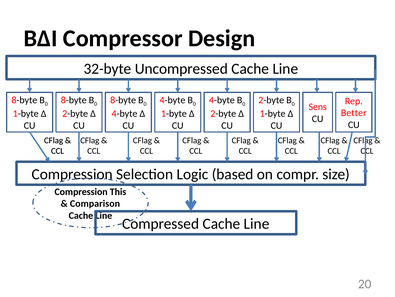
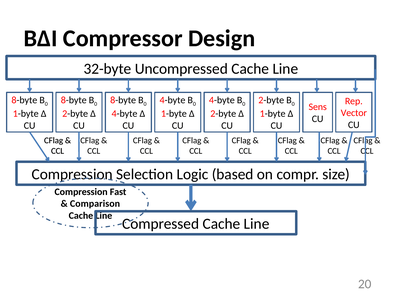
Better: Better -> Vector
This: This -> Fast
